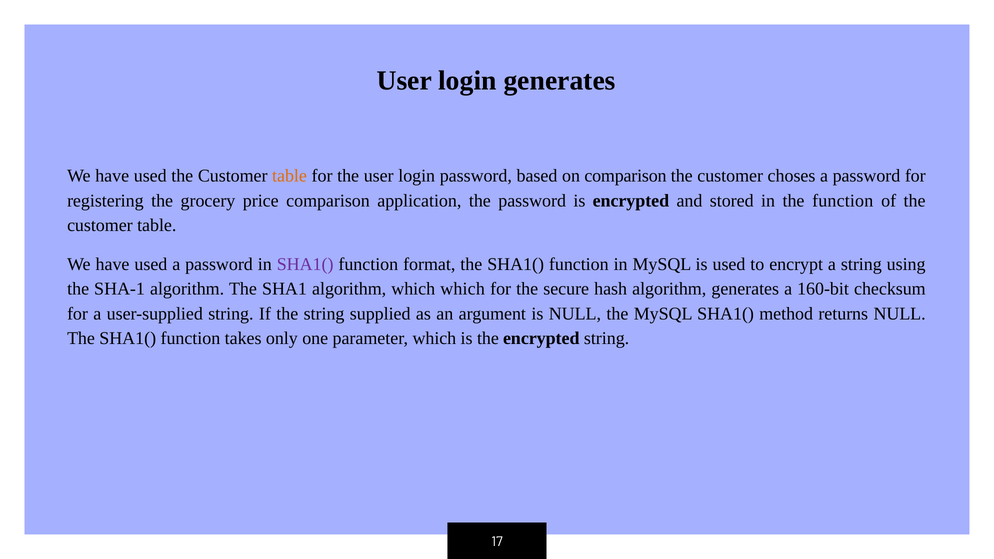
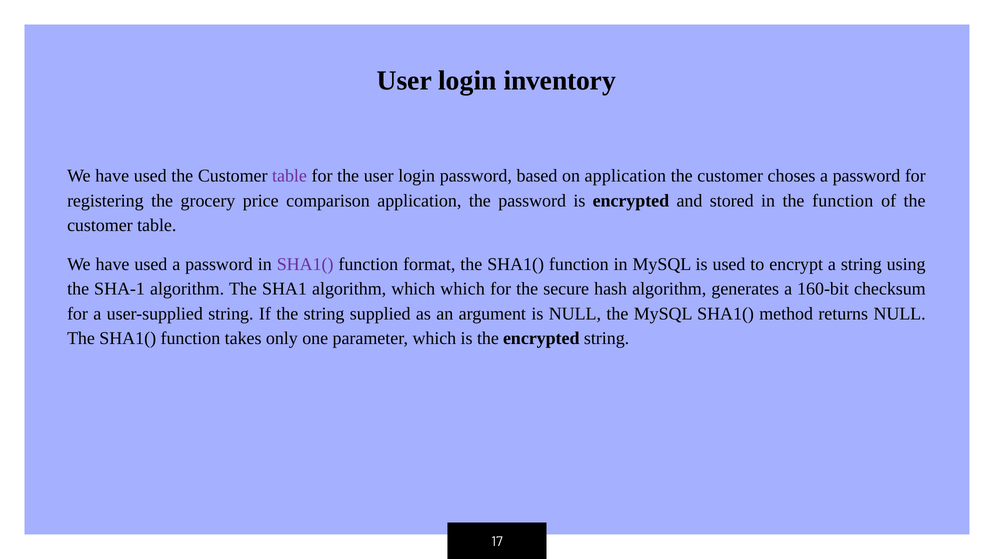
login generates: generates -> inventory
table at (290, 176) colour: orange -> purple
on comparison: comparison -> application
